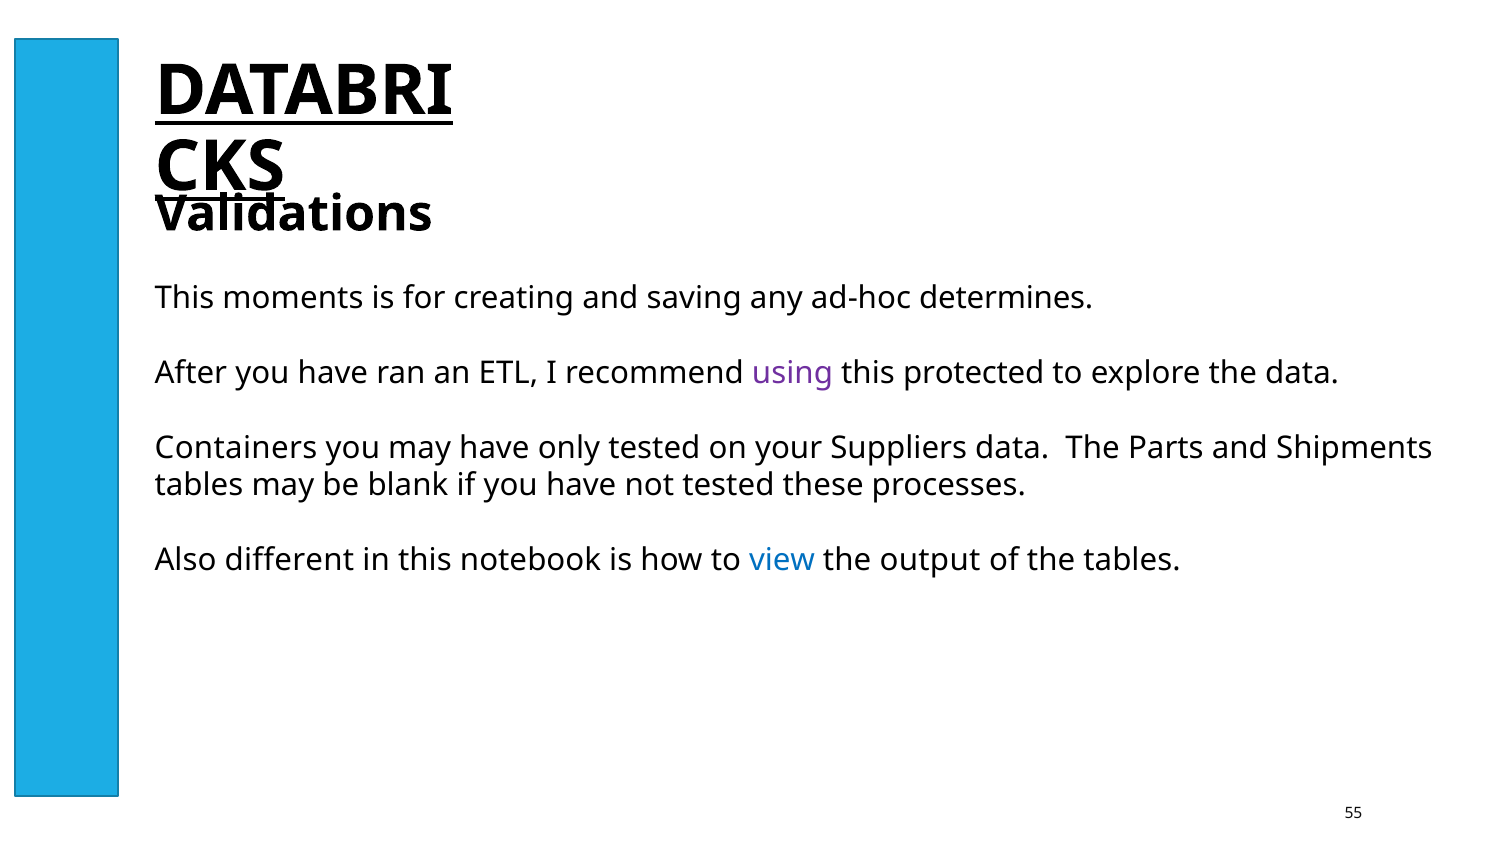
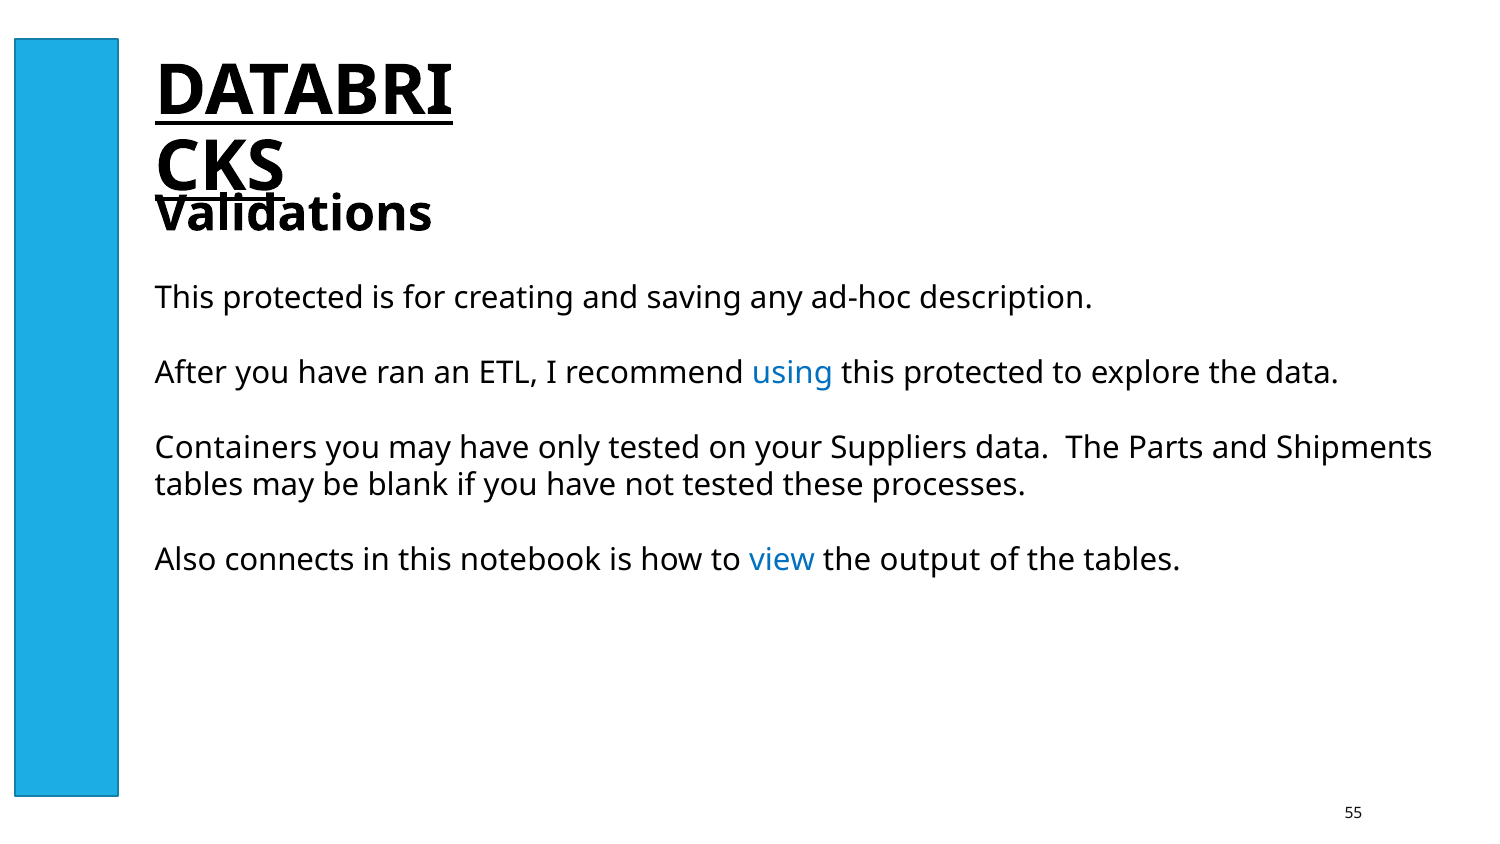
moments at (293, 298): moments -> protected
determines: determines -> description
using colour: purple -> blue
different: different -> connects
